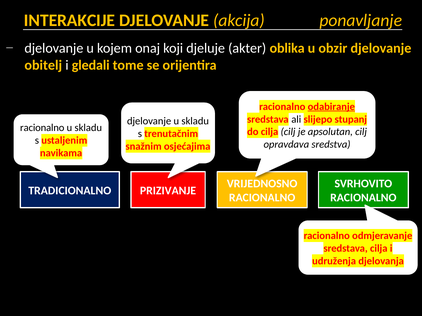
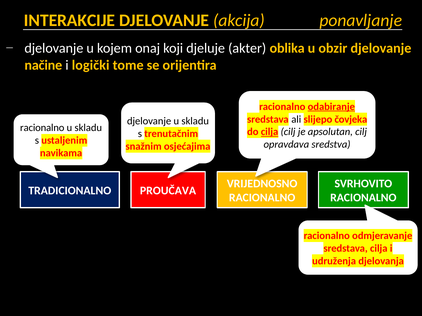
obitelj: obitelj -> načine
gledali: gledali -> logički
stupanj: stupanj -> čovjeka
cilja at (270, 132) underline: none -> present
PRIZIVANJE: PRIZIVANJE -> PROUČAVA
